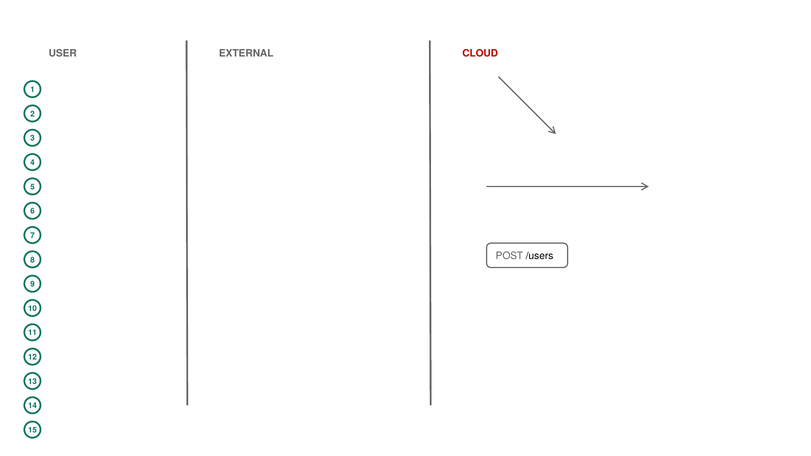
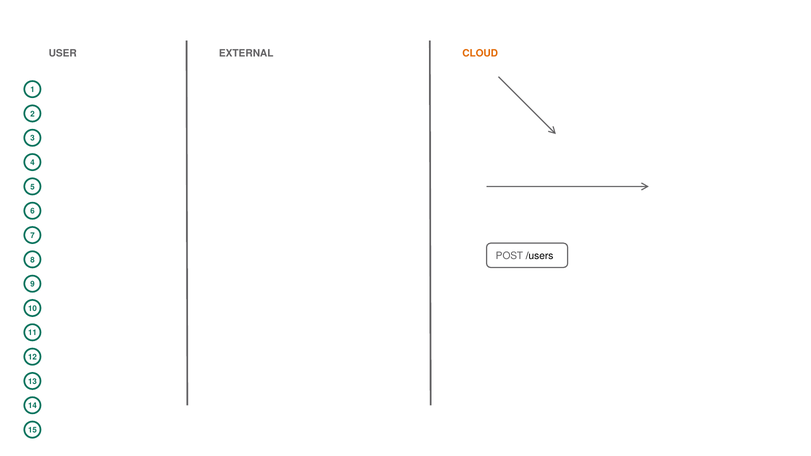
CLOUD colour: red -> orange
